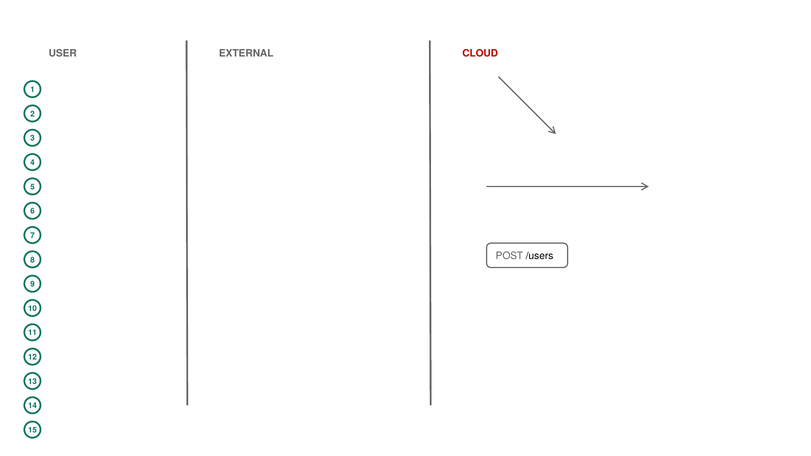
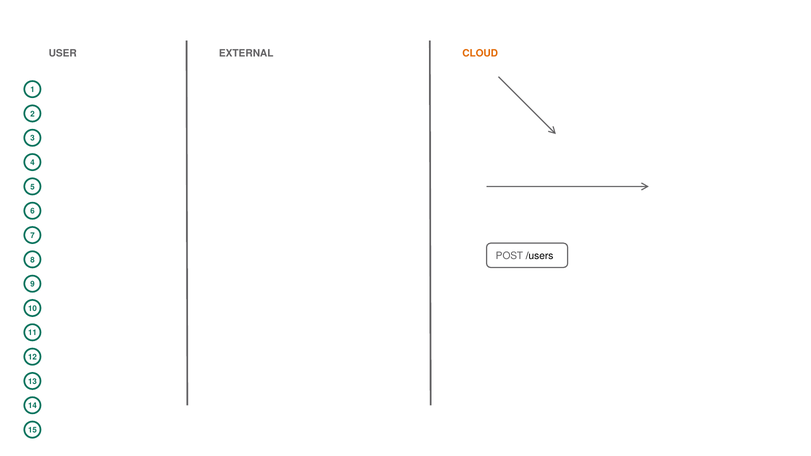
CLOUD colour: red -> orange
